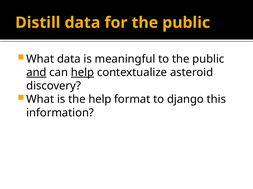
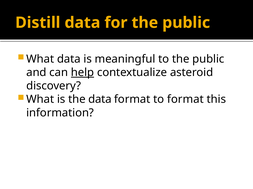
and underline: present -> none
the help: help -> data
to django: django -> format
